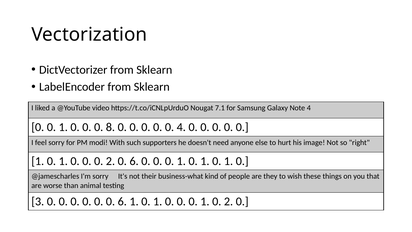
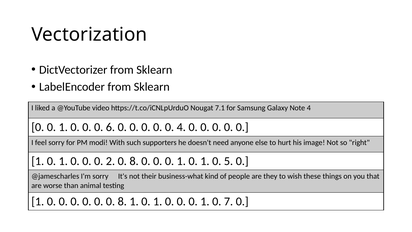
8: 8 -> 6
2 0 6: 6 -> 8
1 at (229, 161): 1 -> 5
3 at (38, 201): 3 -> 1
0 0 6: 6 -> 8
1 0 2: 2 -> 7
